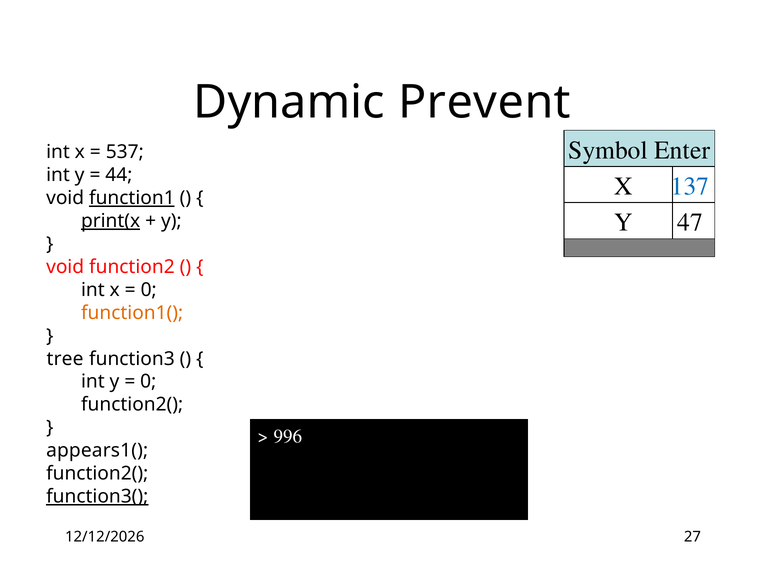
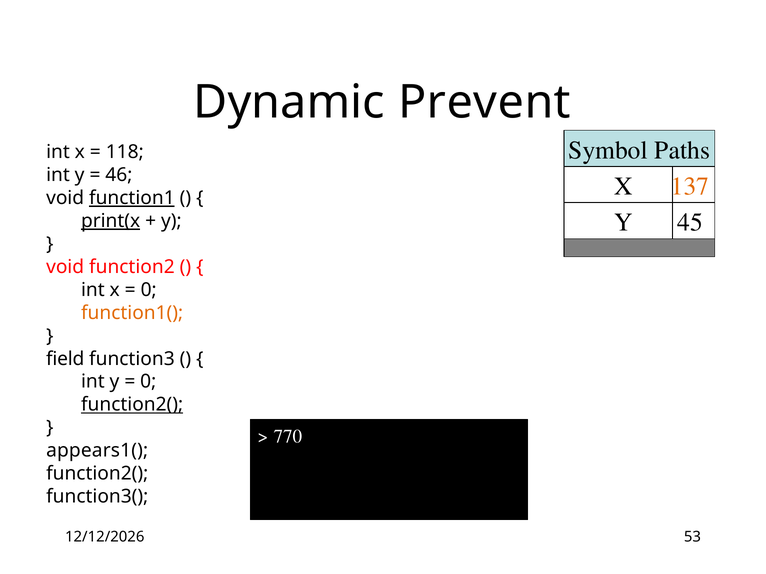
Enter: Enter -> Paths
537: 537 -> 118
44: 44 -> 46
137 colour: blue -> orange
47: 47 -> 45
tree: tree -> field
function2( at (132, 405) underline: none -> present
996: 996 -> 770
function3( underline: present -> none
27: 27 -> 53
